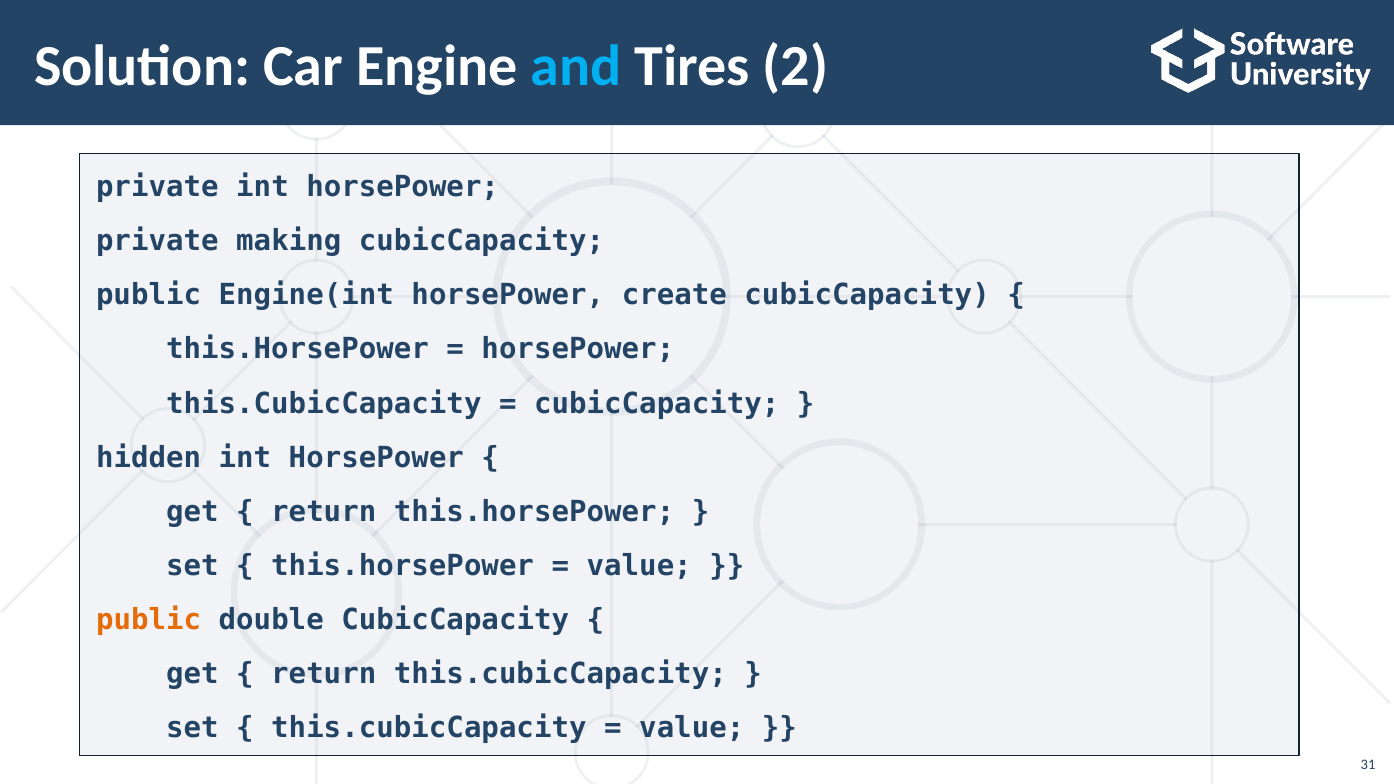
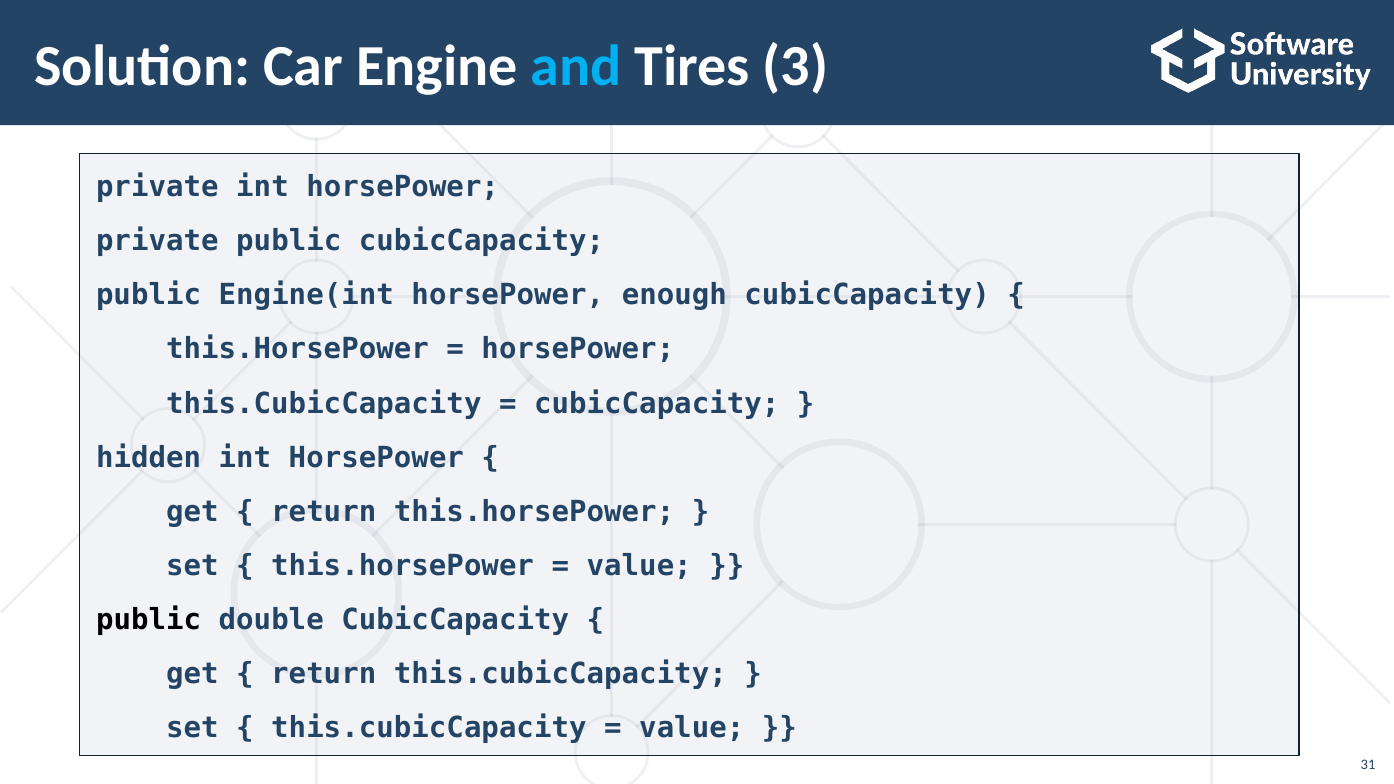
2: 2 -> 3
private making: making -> public
create: create -> enough
public at (149, 620) colour: orange -> black
